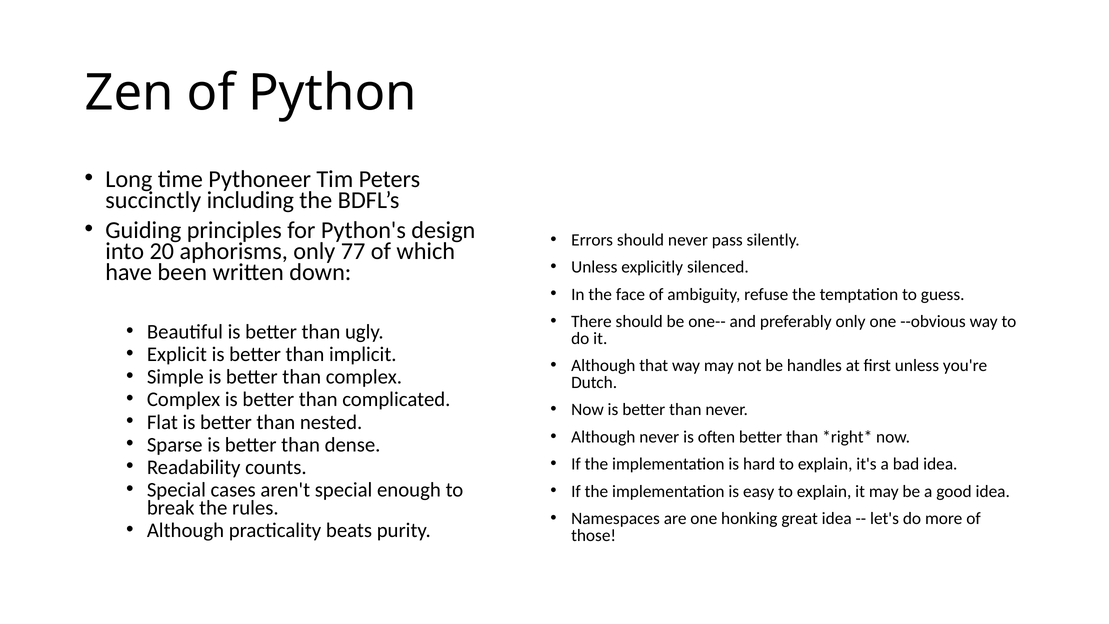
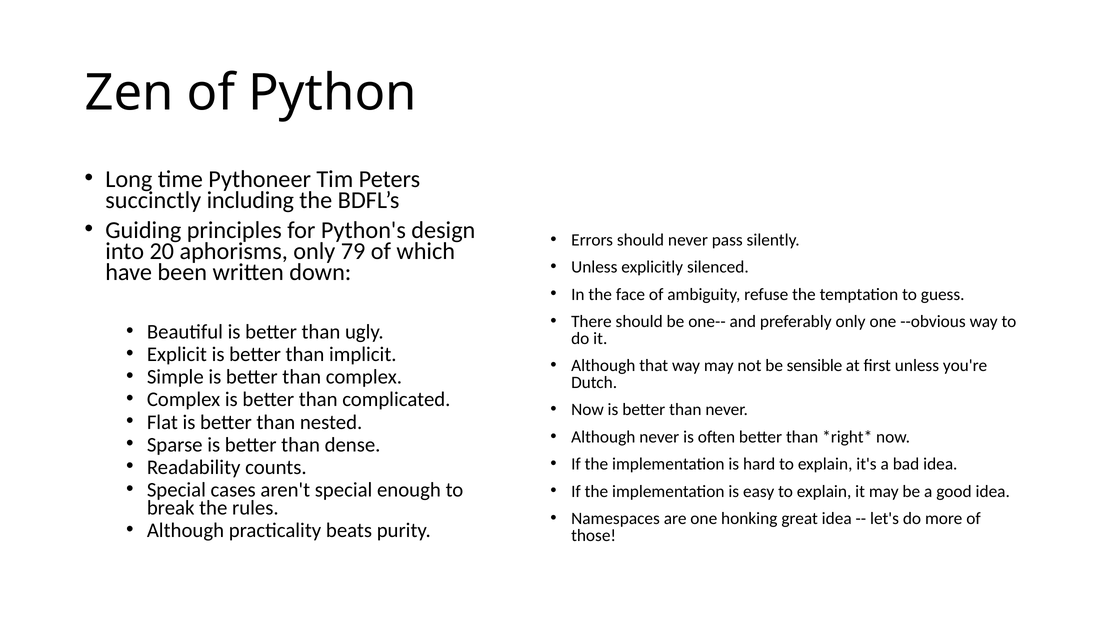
77: 77 -> 79
handles: handles -> sensible
